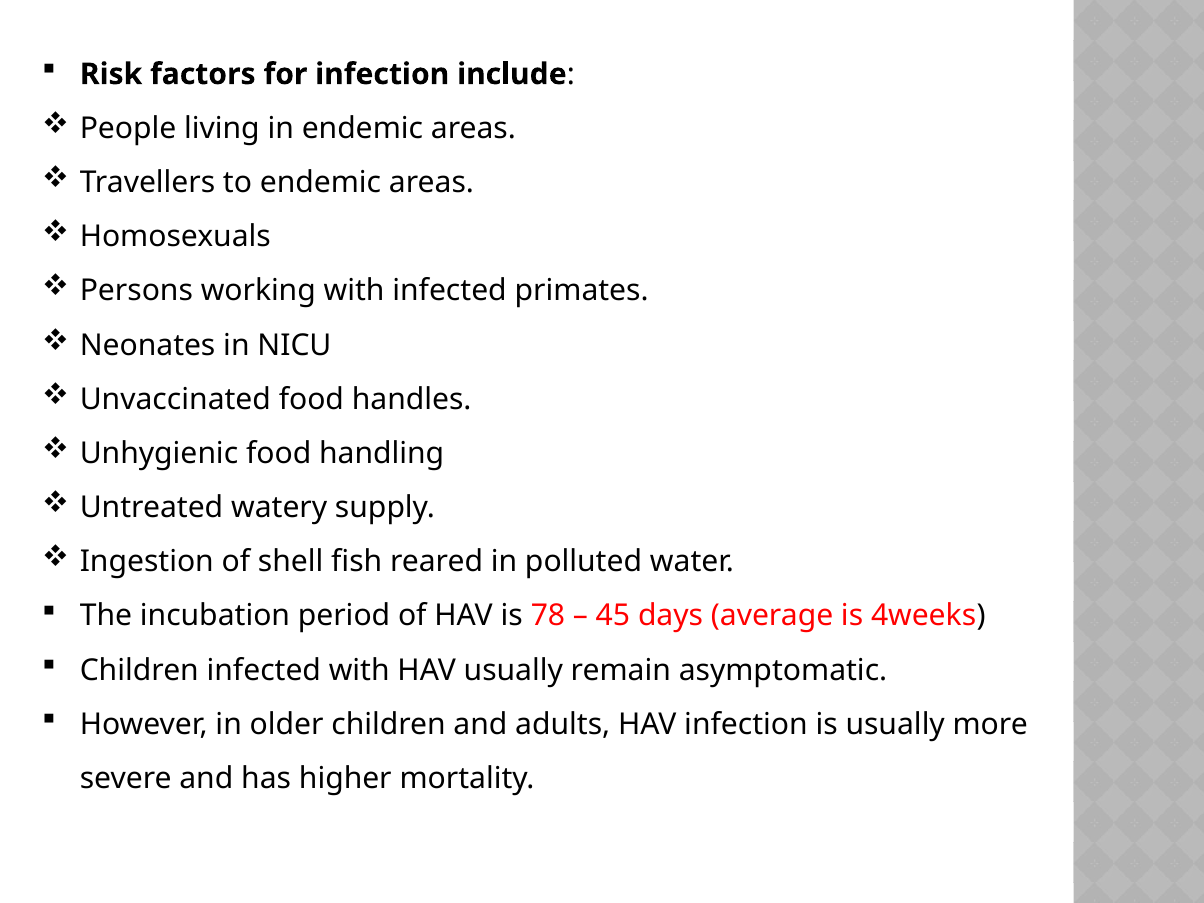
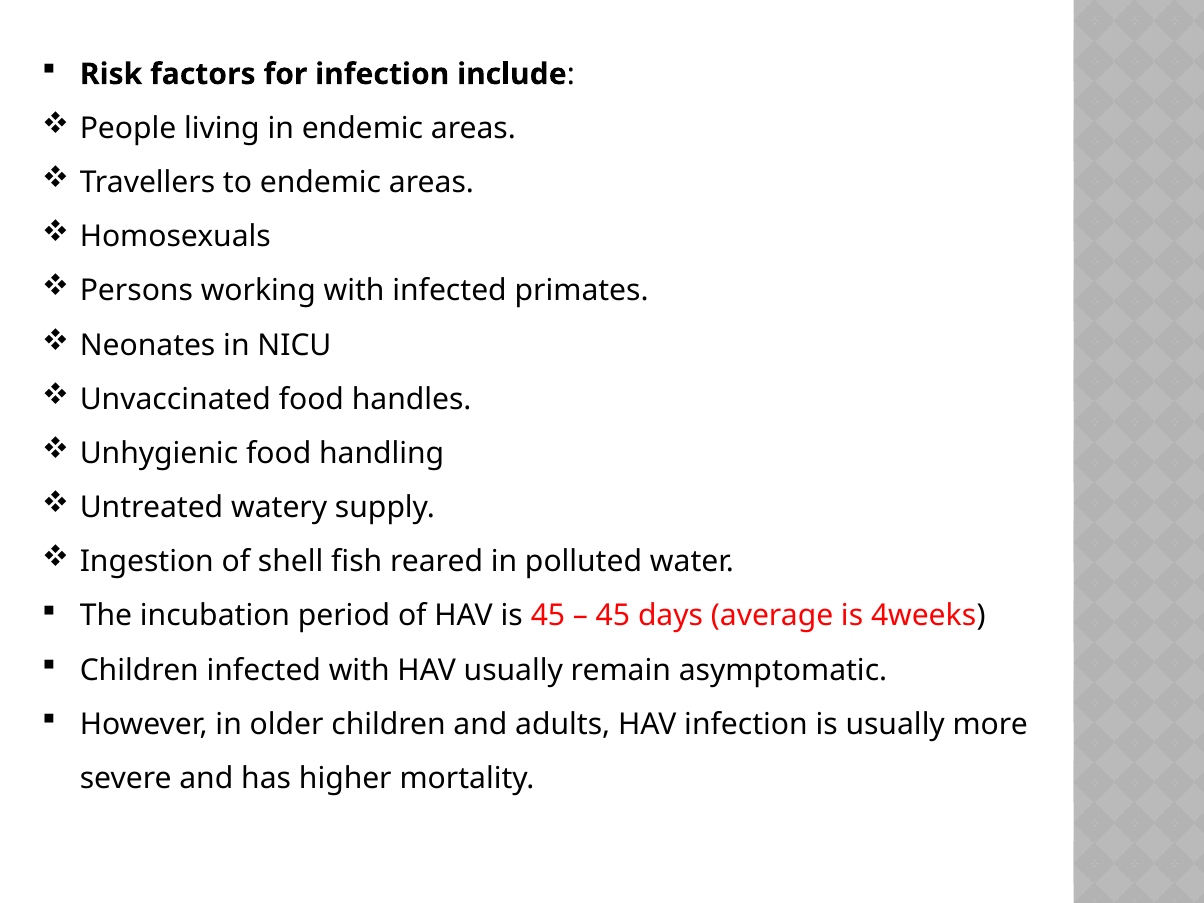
is 78: 78 -> 45
